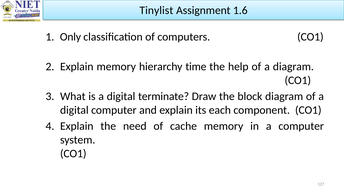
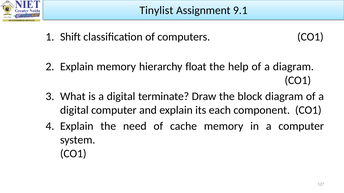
1.6: 1.6 -> 9.1
Only: Only -> Shift
time: time -> float
